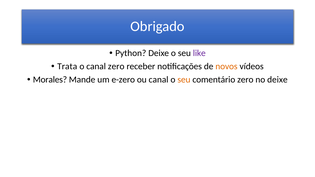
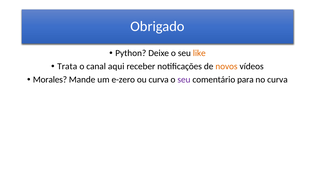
like colour: purple -> orange
canal zero: zero -> aqui
ou canal: canal -> curva
seu at (184, 80) colour: orange -> purple
comentário zero: zero -> para
no deixe: deixe -> curva
